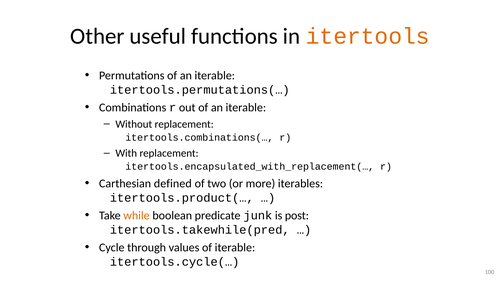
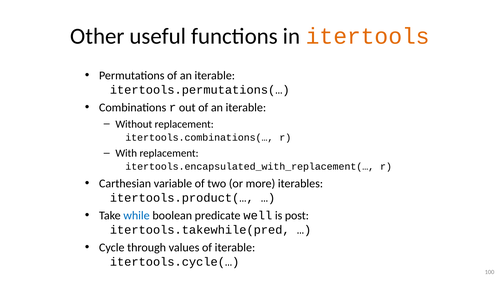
defined: defined -> variable
while colour: orange -> blue
junk: junk -> well
